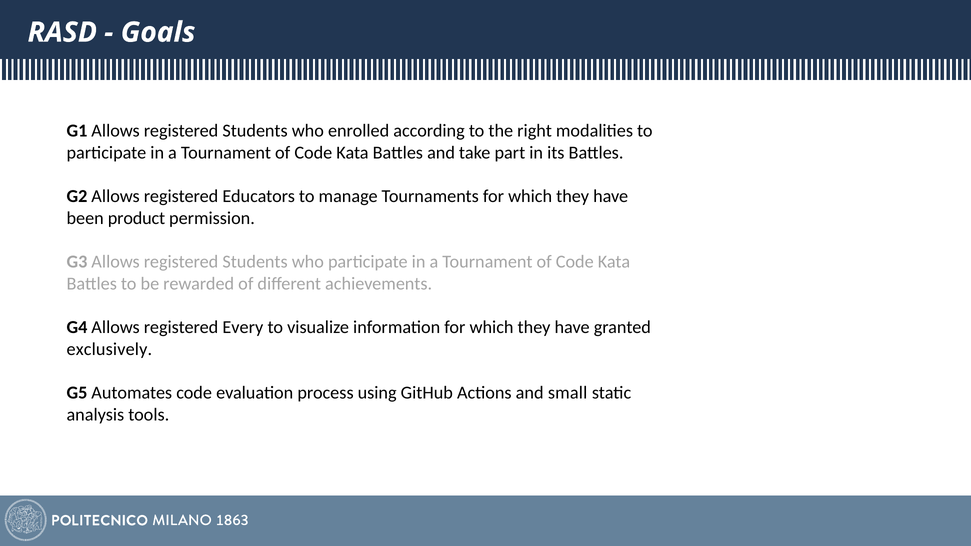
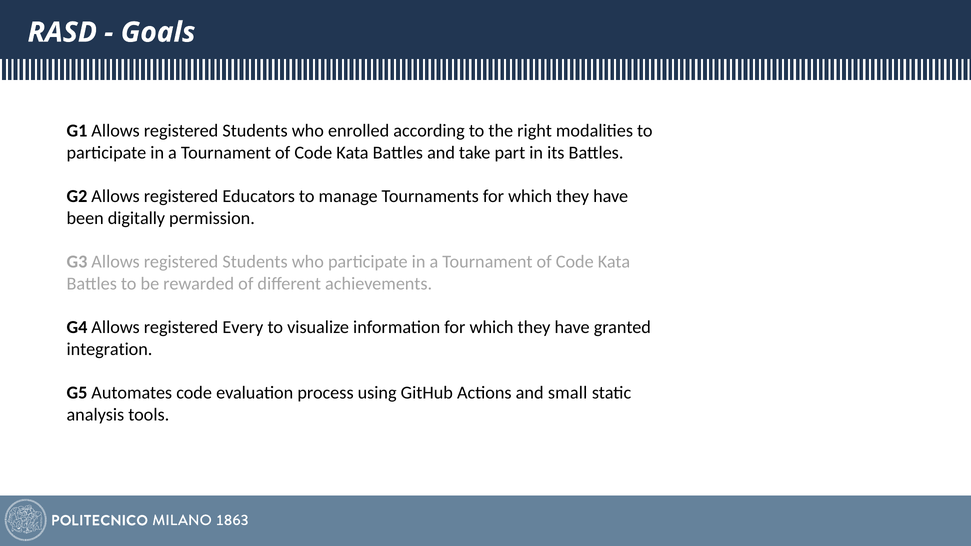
product: product -> digitally
exclusively: exclusively -> integration
